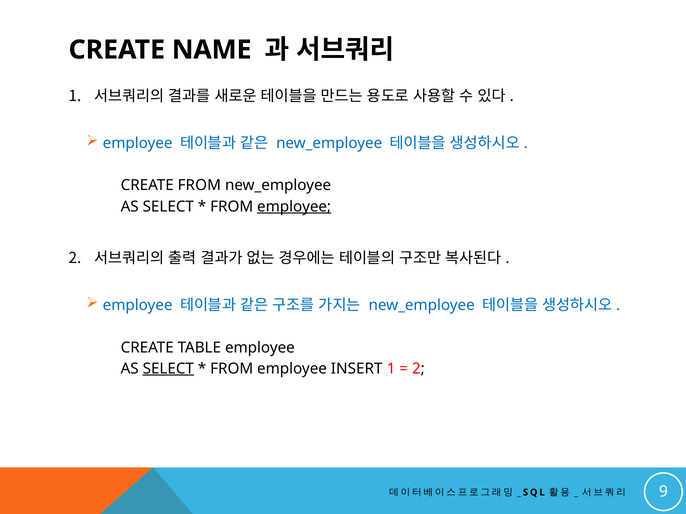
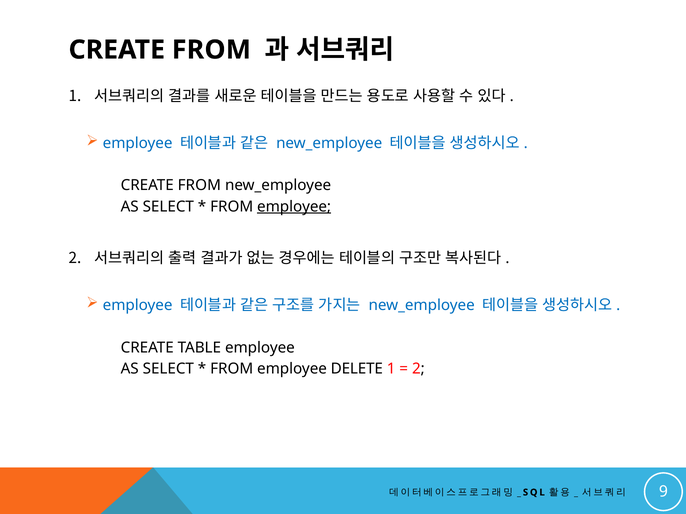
NAME at (212, 50): NAME -> FROM
SELECT at (168, 369) underline: present -> none
INSERT: INSERT -> DELETE
